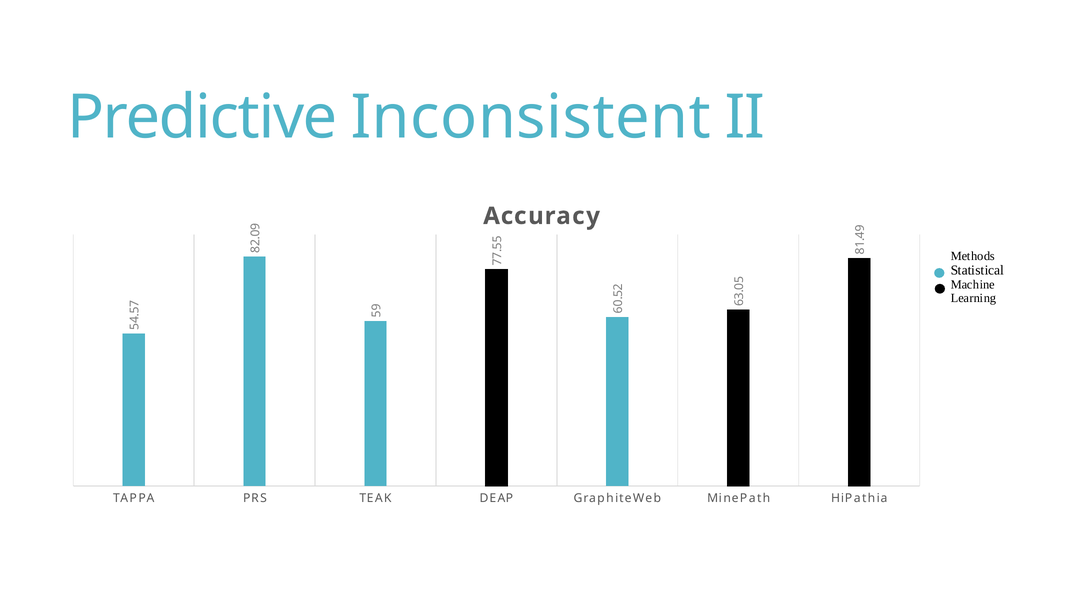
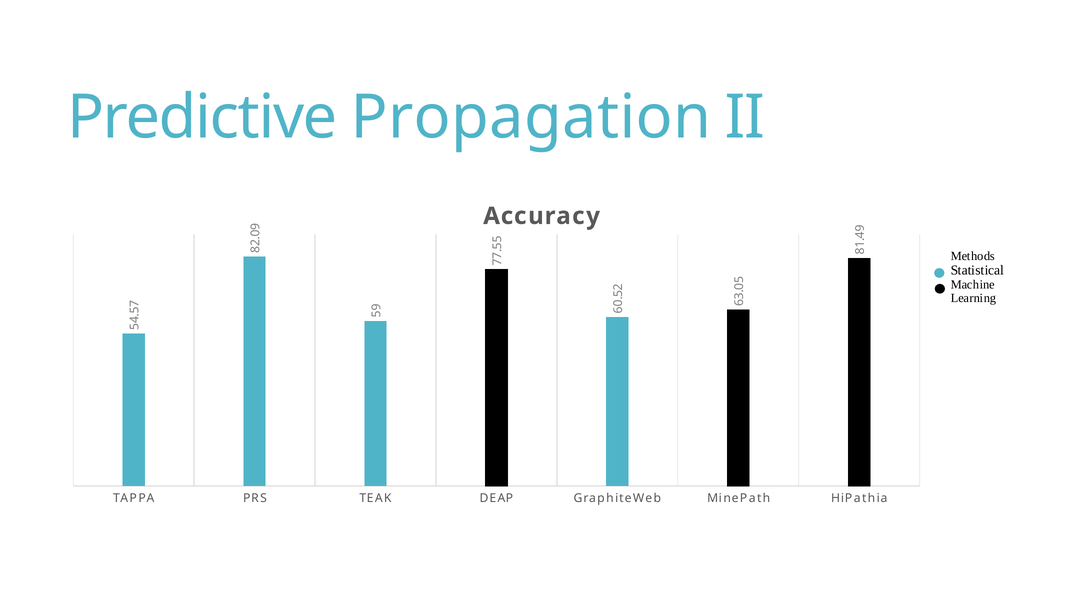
Inconsistent: Inconsistent -> Propagation
